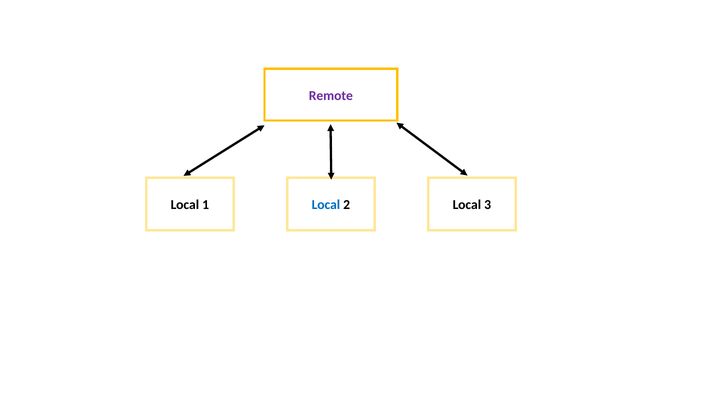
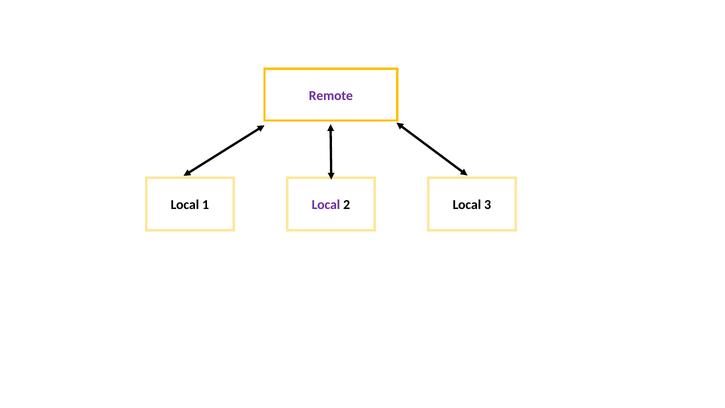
Local at (326, 205) colour: blue -> purple
